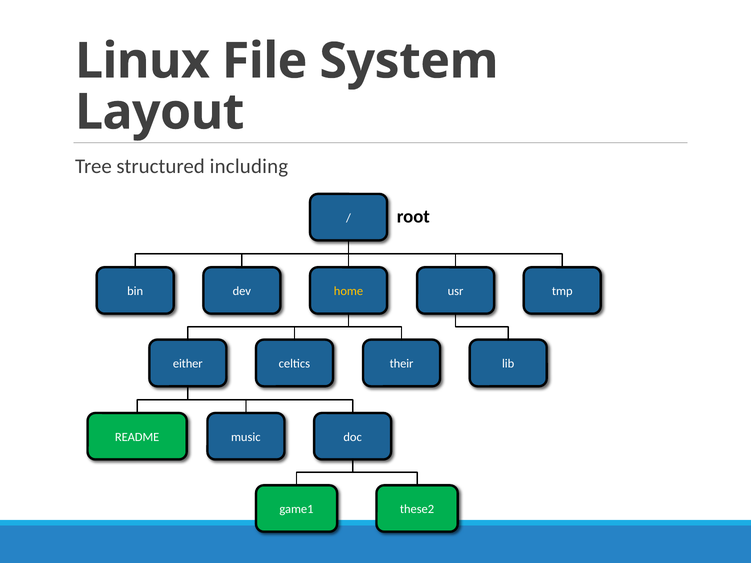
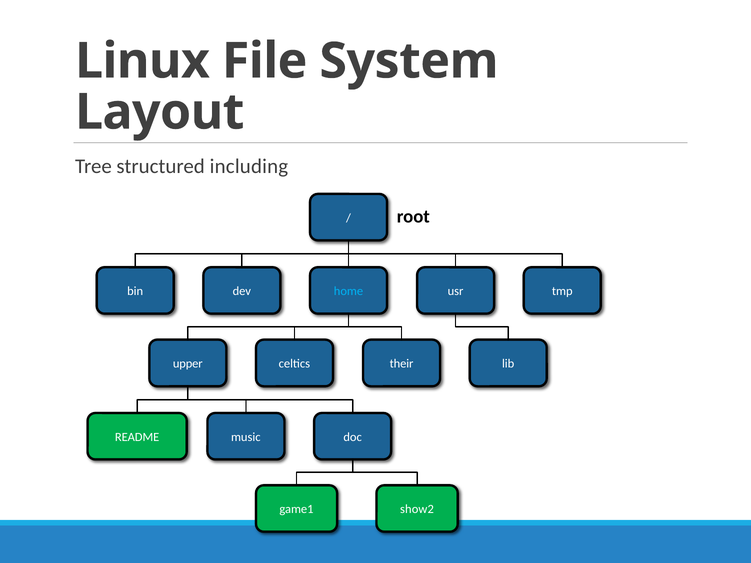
home colour: yellow -> light blue
either: either -> upper
these2: these2 -> show2
